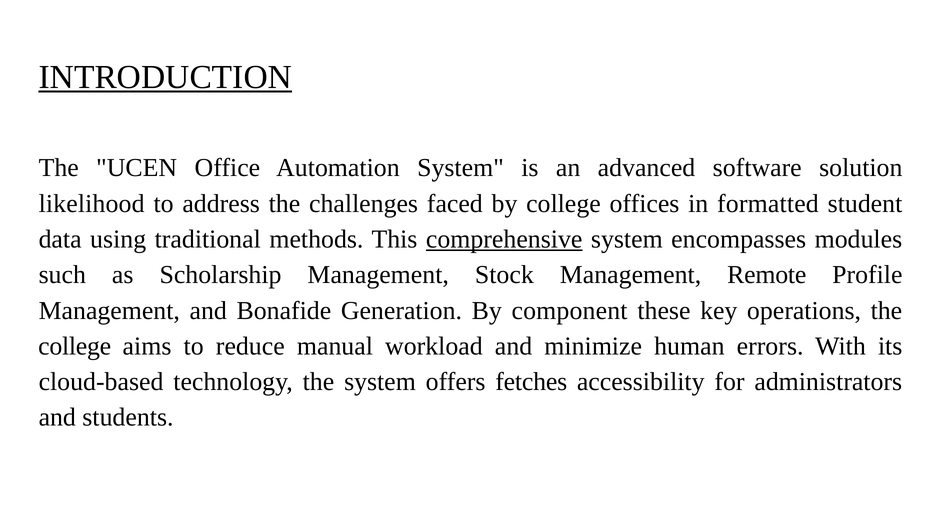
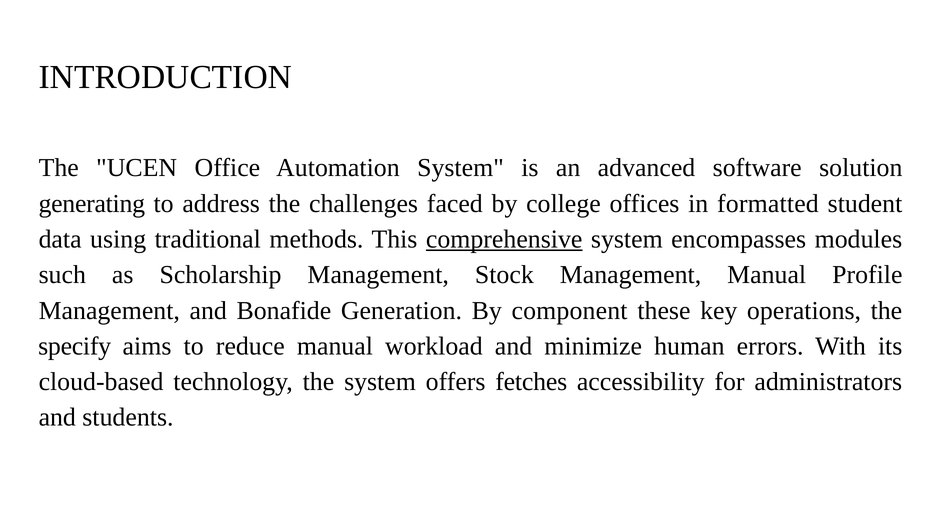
INTRODUCTION underline: present -> none
likelihood: likelihood -> generating
Management Remote: Remote -> Manual
college at (75, 346): college -> specify
